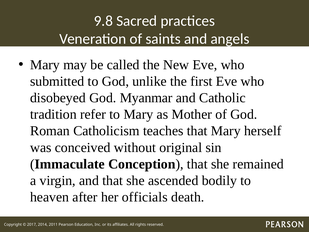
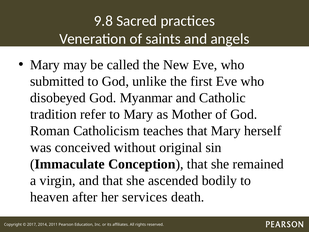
officials: officials -> services
